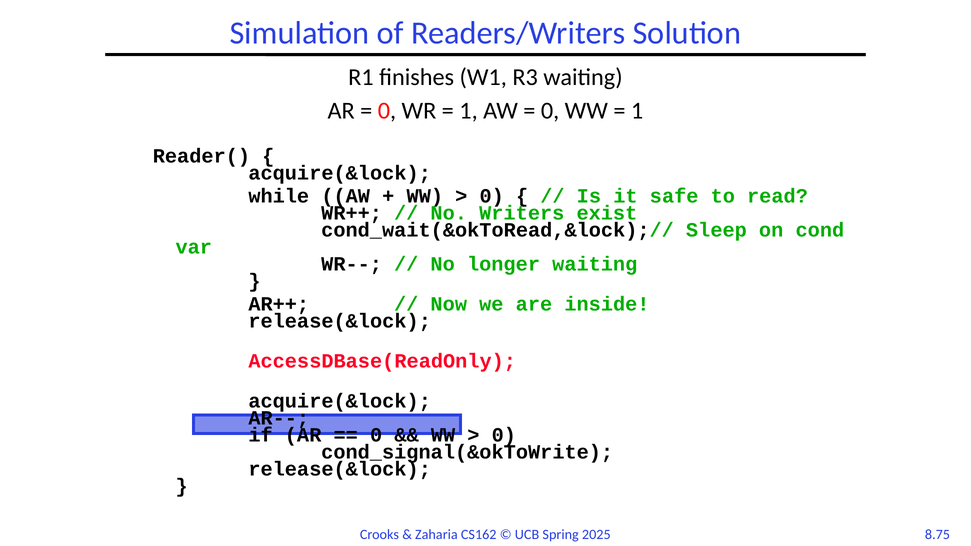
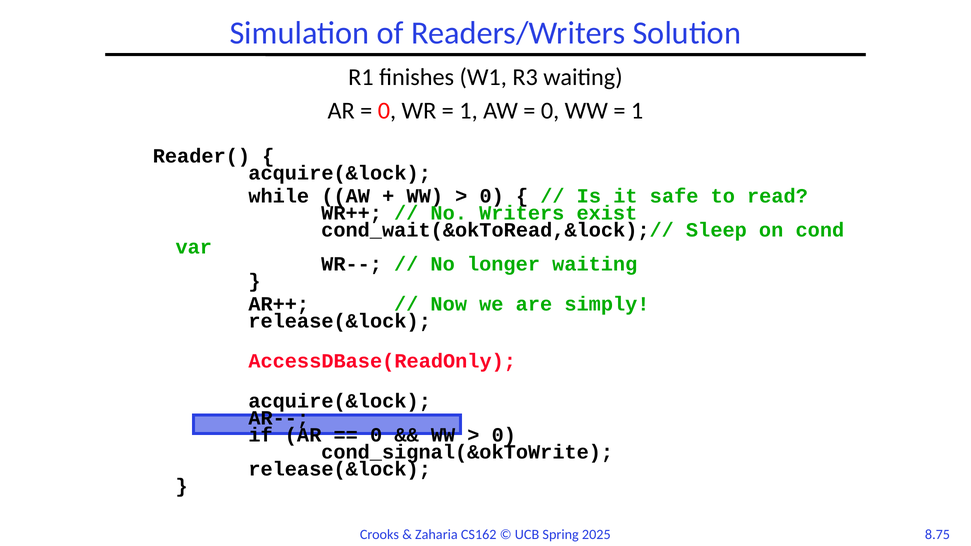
inside: inside -> simply
